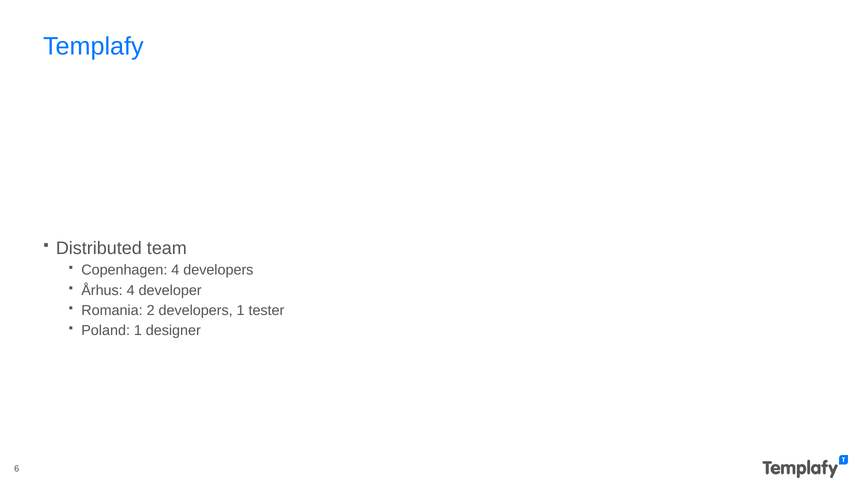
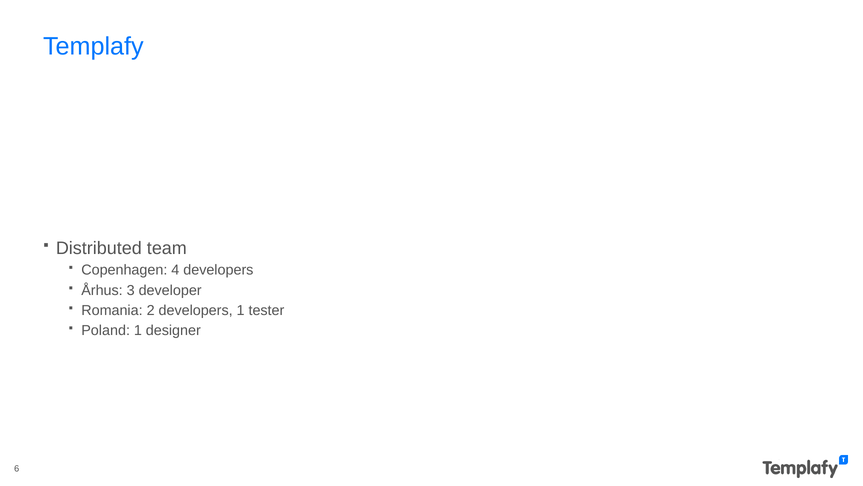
Århus 4: 4 -> 3
